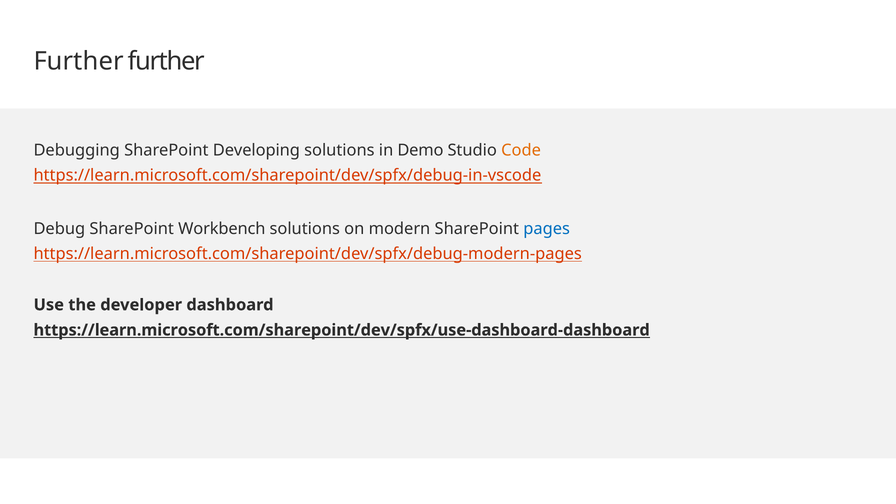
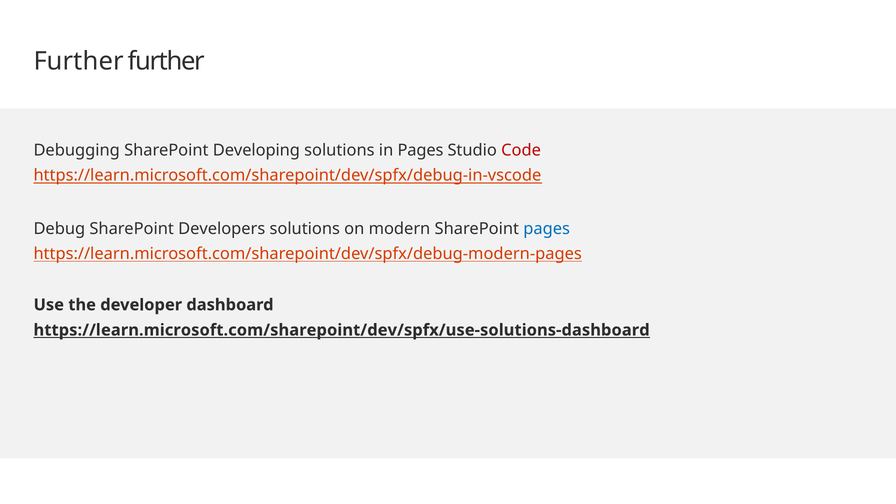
in Demo: Demo -> Pages
Code colour: orange -> red
Workbench: Workbench -> Developers
https://learn.microsoft.com/sharepoint/dev/spfx/use-dashboard-dashboard: https://learn.microsoft.com/sharepoint/dev/spfx/use-dashboard-dashboard -> https://learn.microsoft.com/sharepoint/dev/spfx/use-solutions-dashboard
